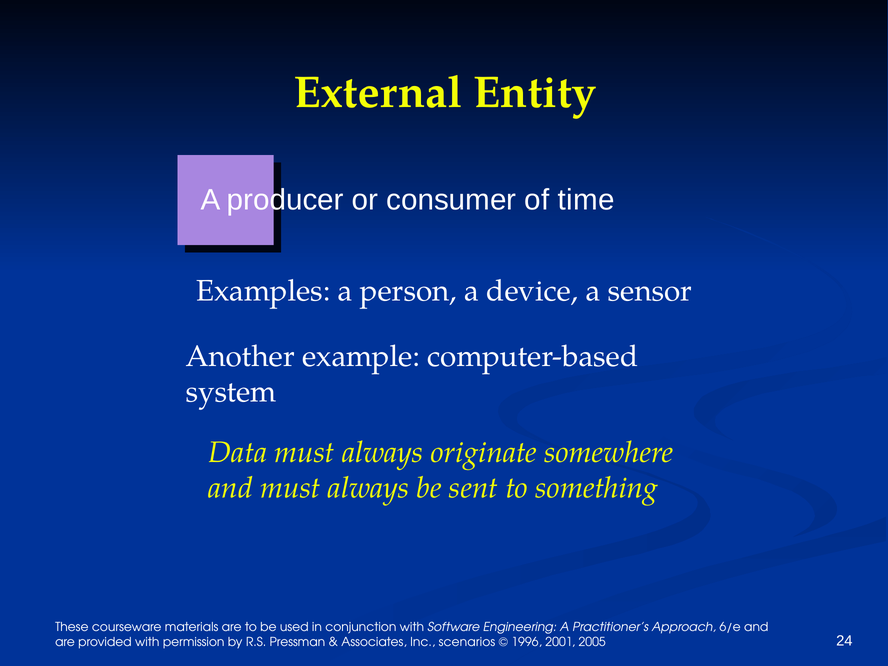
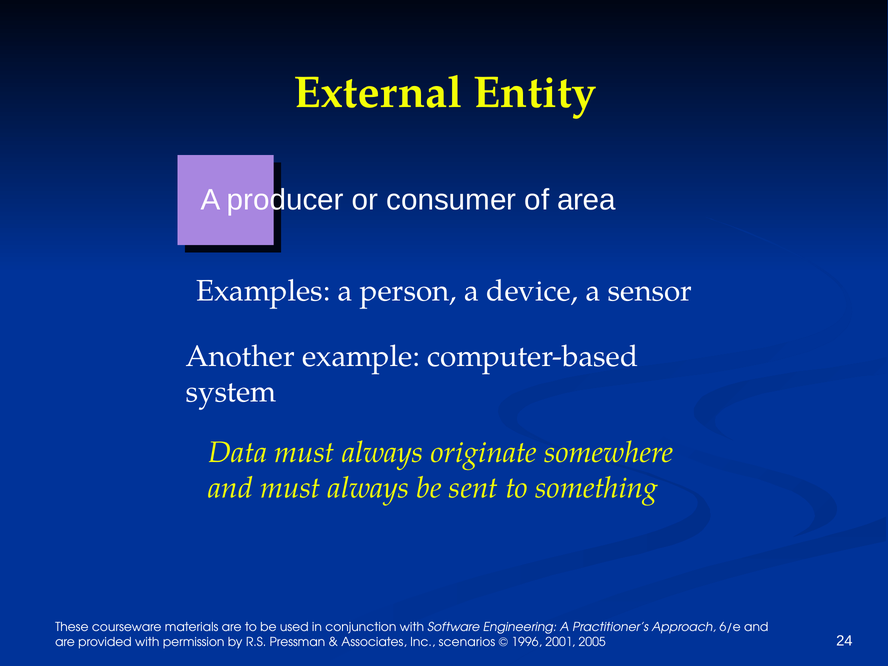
time: time -> area
